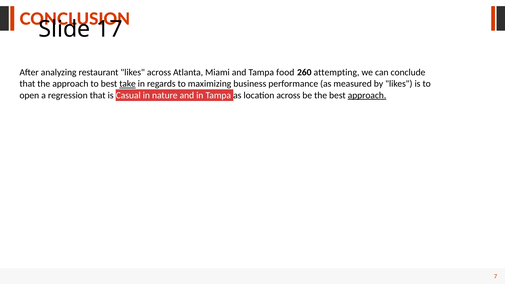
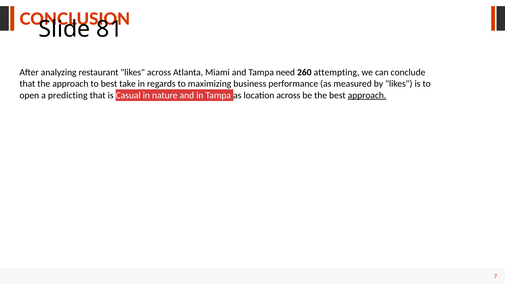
17: 17 -> 81
food: food -> need
take underline: present -> none
regression: regression -> predicting
